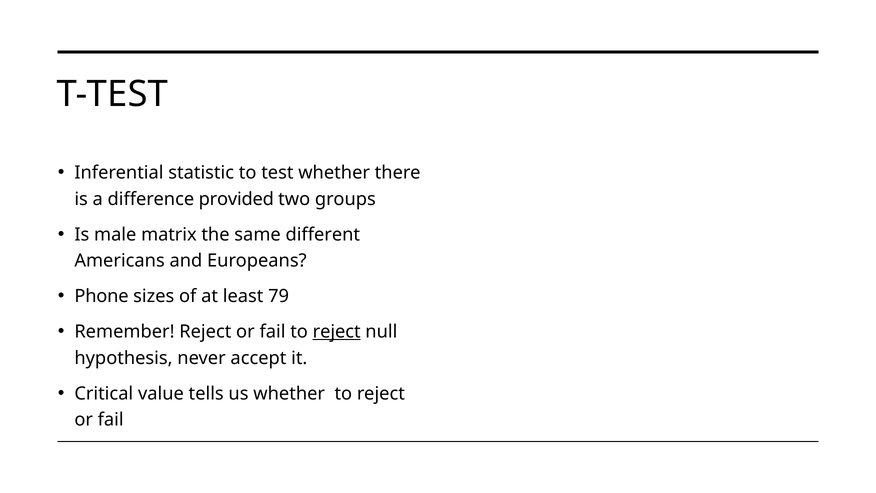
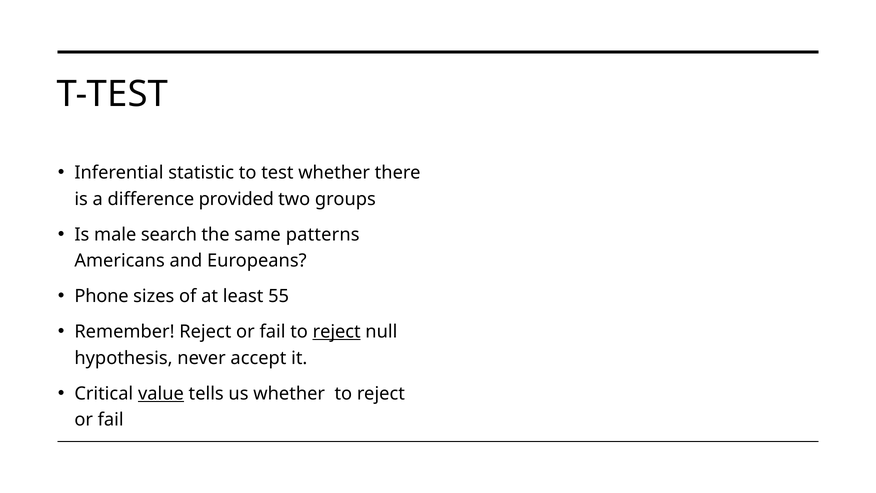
matrix: matrix -> search
different: different -> patterns
79: 79 -> 55
value underline: none -> present
